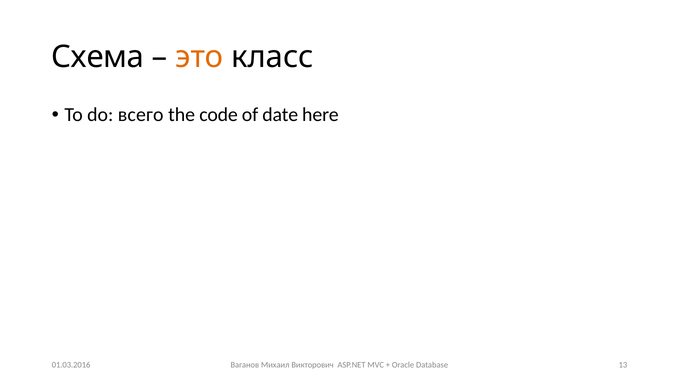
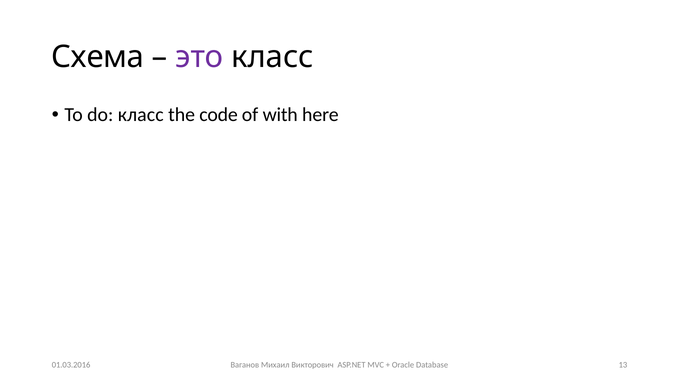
это colour: orange -> purple
do всего: всего -> класс
date: date -> with
